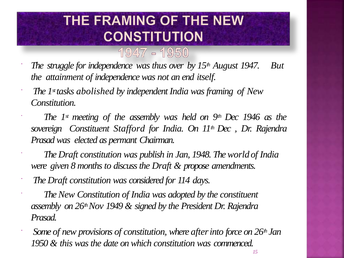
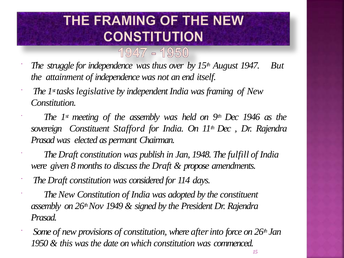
abolished: abolished -> legislative
world: world -> fulfill
